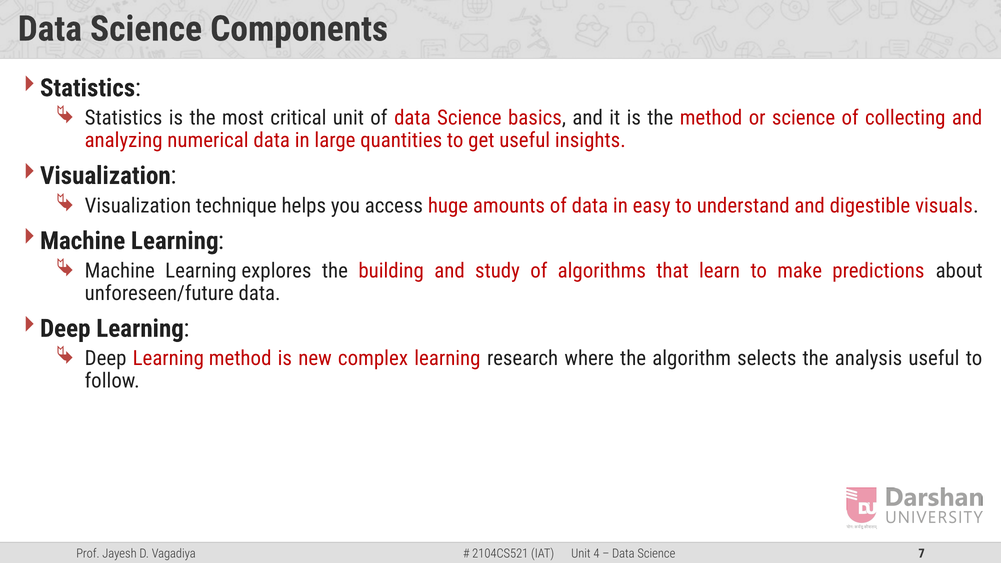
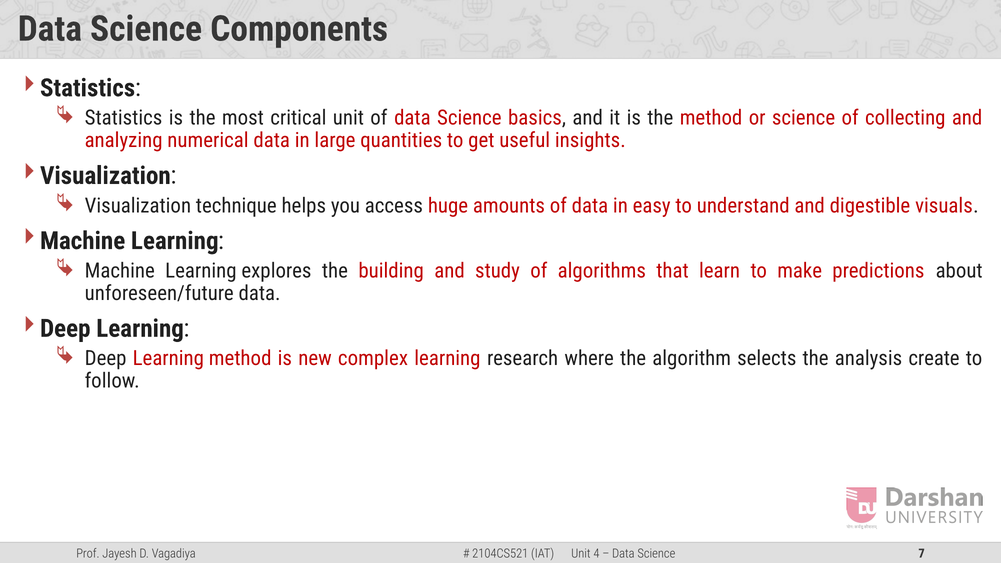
analysis useful: useful -> create
